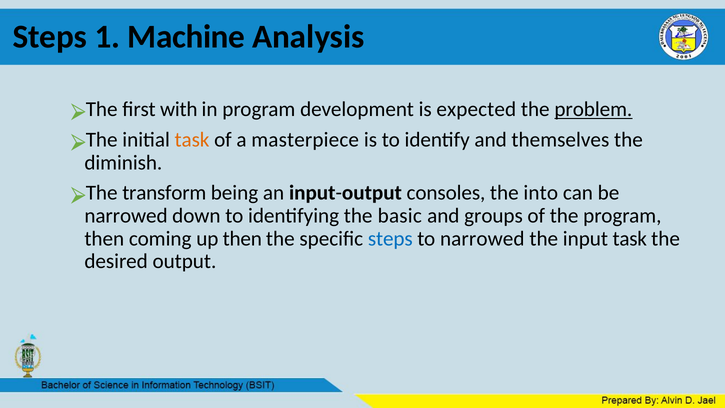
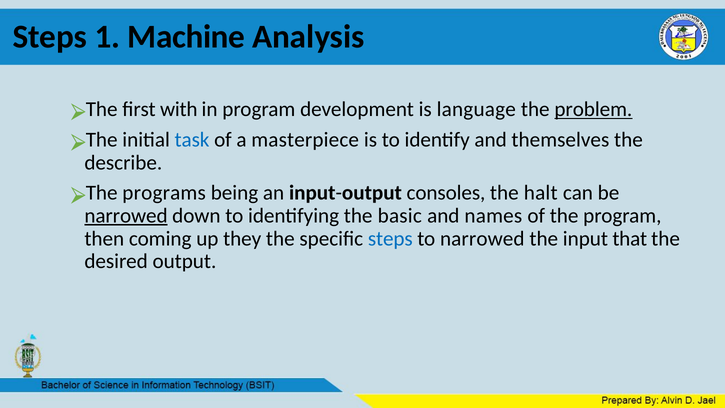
expected: expected -> language
task at (192, 140) colour: orange -> blue
diminish: diminish -> describe
transform: transform -> programs
into: into -> halt
narrowed at (126, 216) underline: none -> present
groups: groups -> names
up then: then -> they
input task: task -> that
